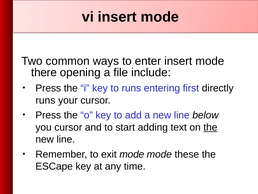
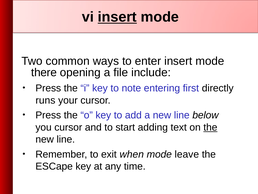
insert at (117, 17) underline: none -> present
to runs: runs -> note
exit mode: mode -> when
these: these -> leave
